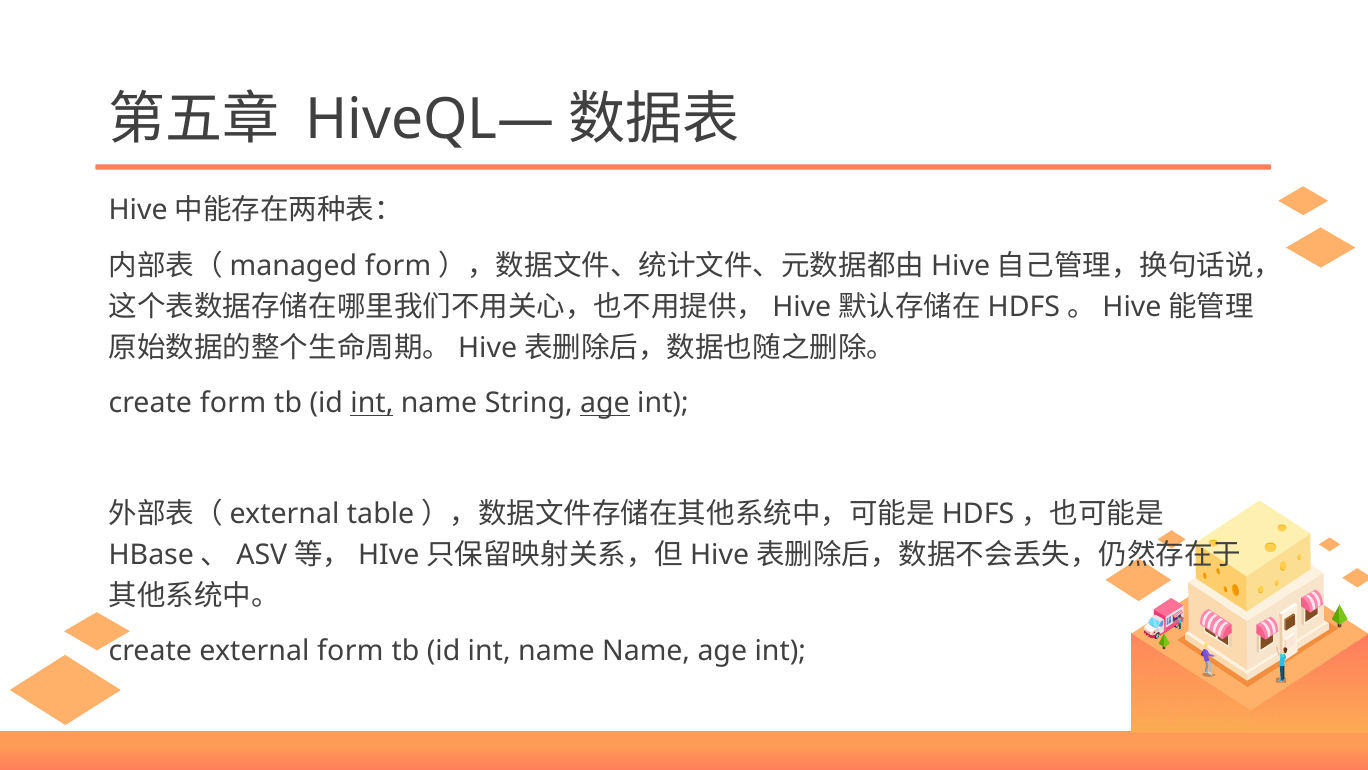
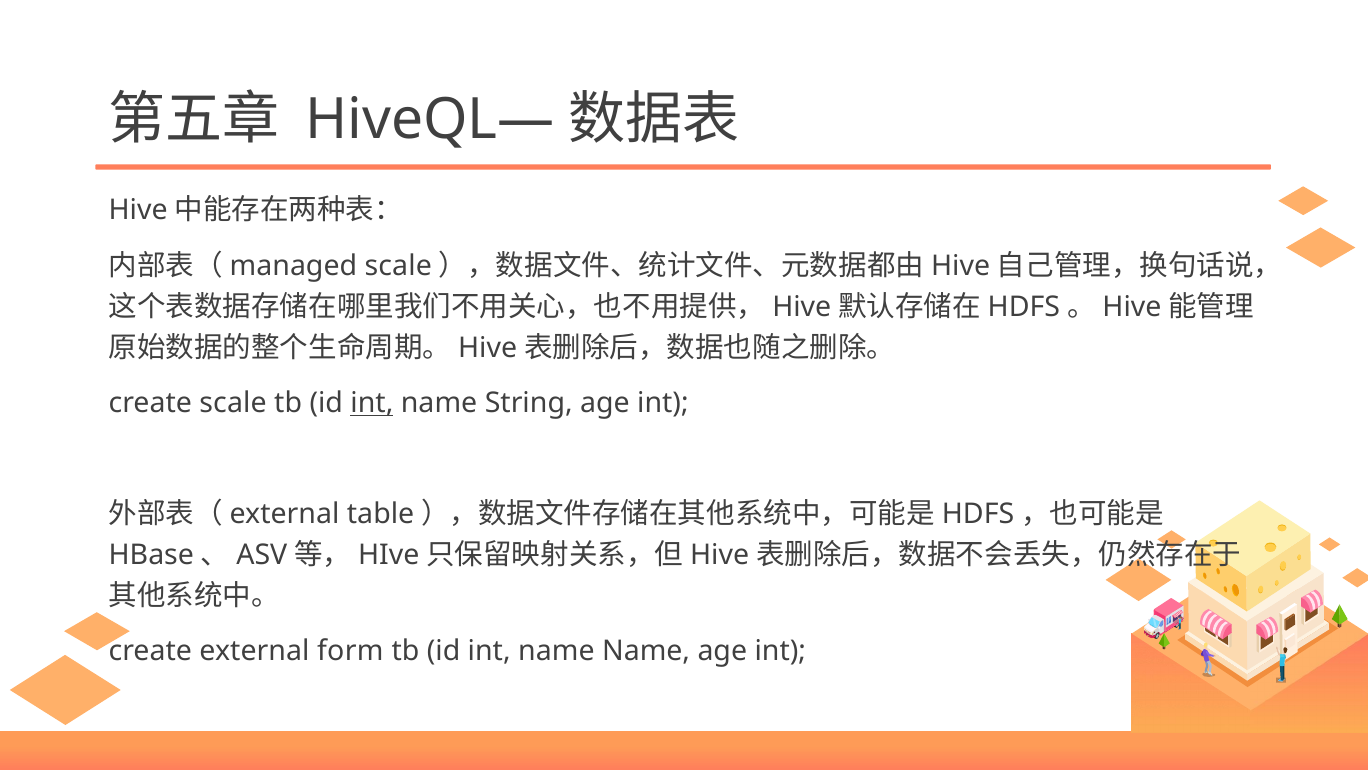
form at (398, 266): form -> scale
create form: form -> scale
age at (605, 403) underline: present -> none
